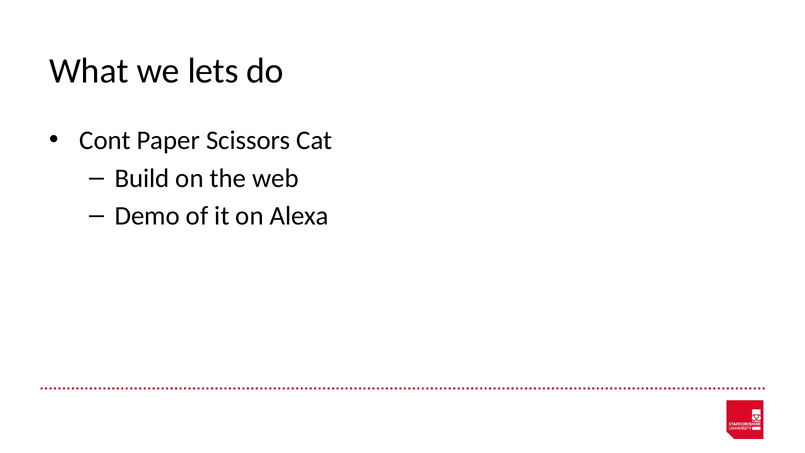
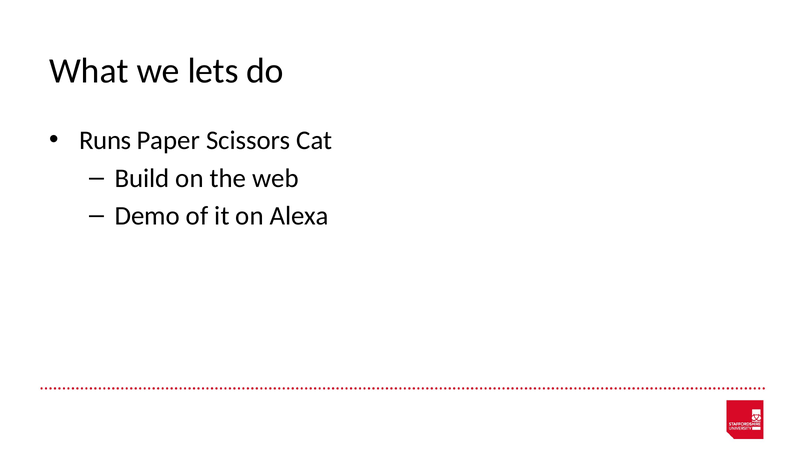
Cont: Cont -> Runs
